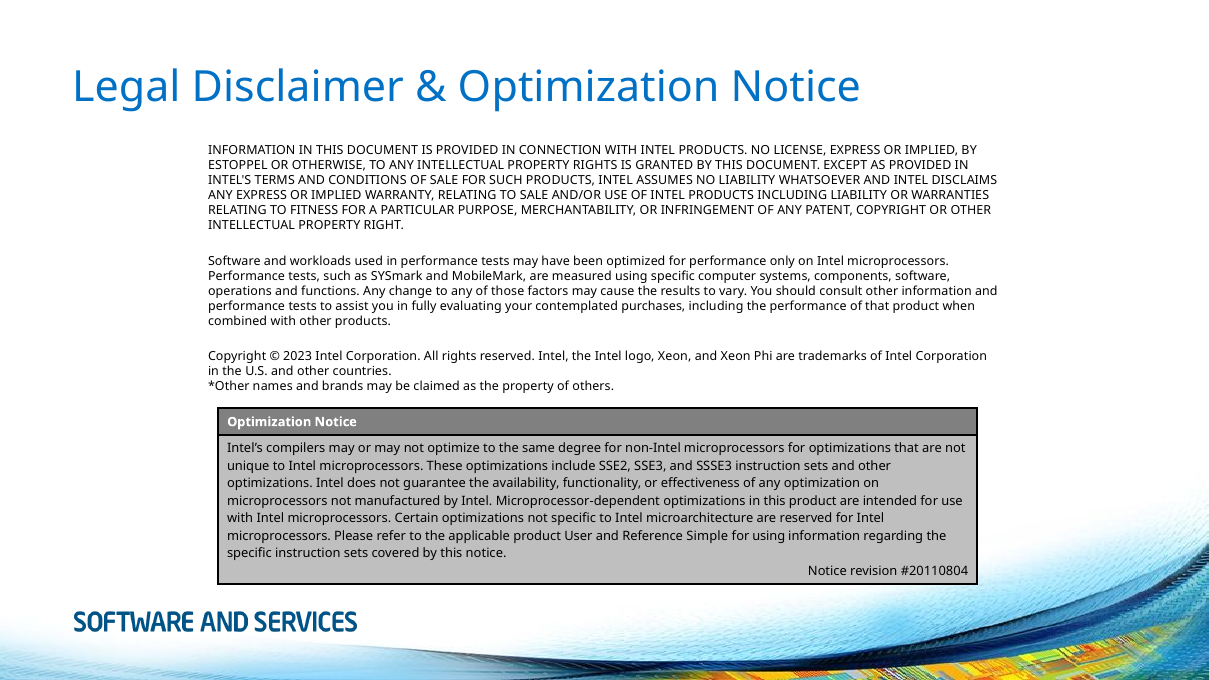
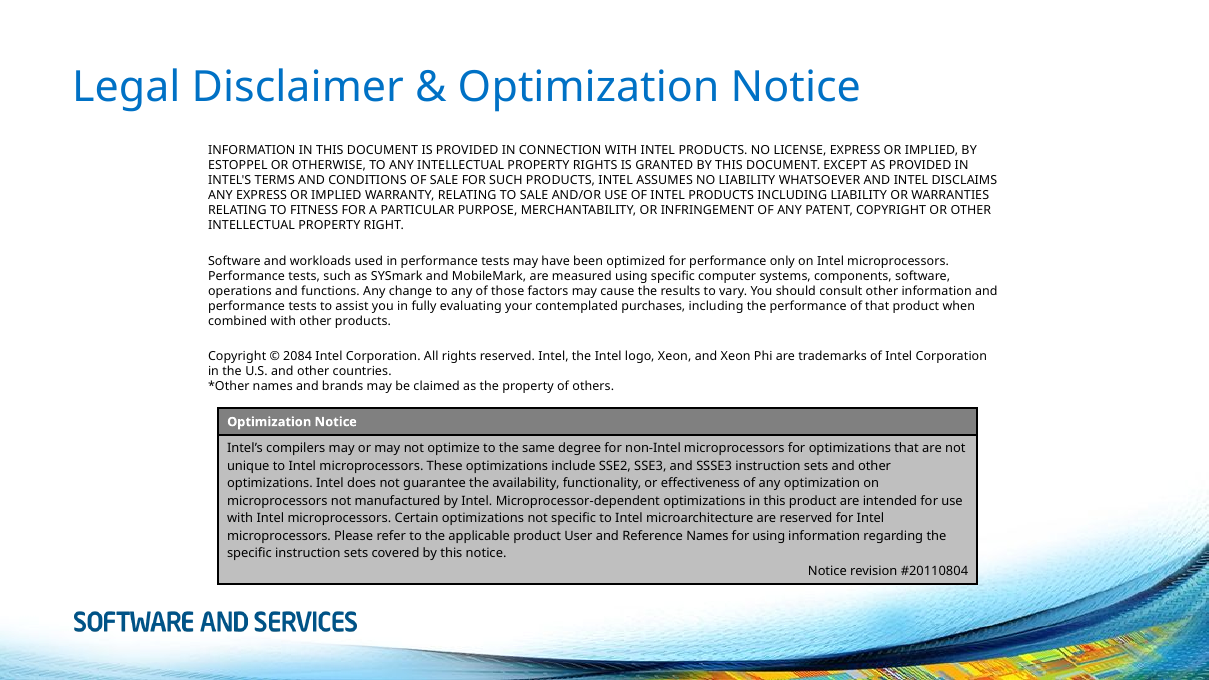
2023: 2023 -> 2084
Reference Simple: Simple -> Names
